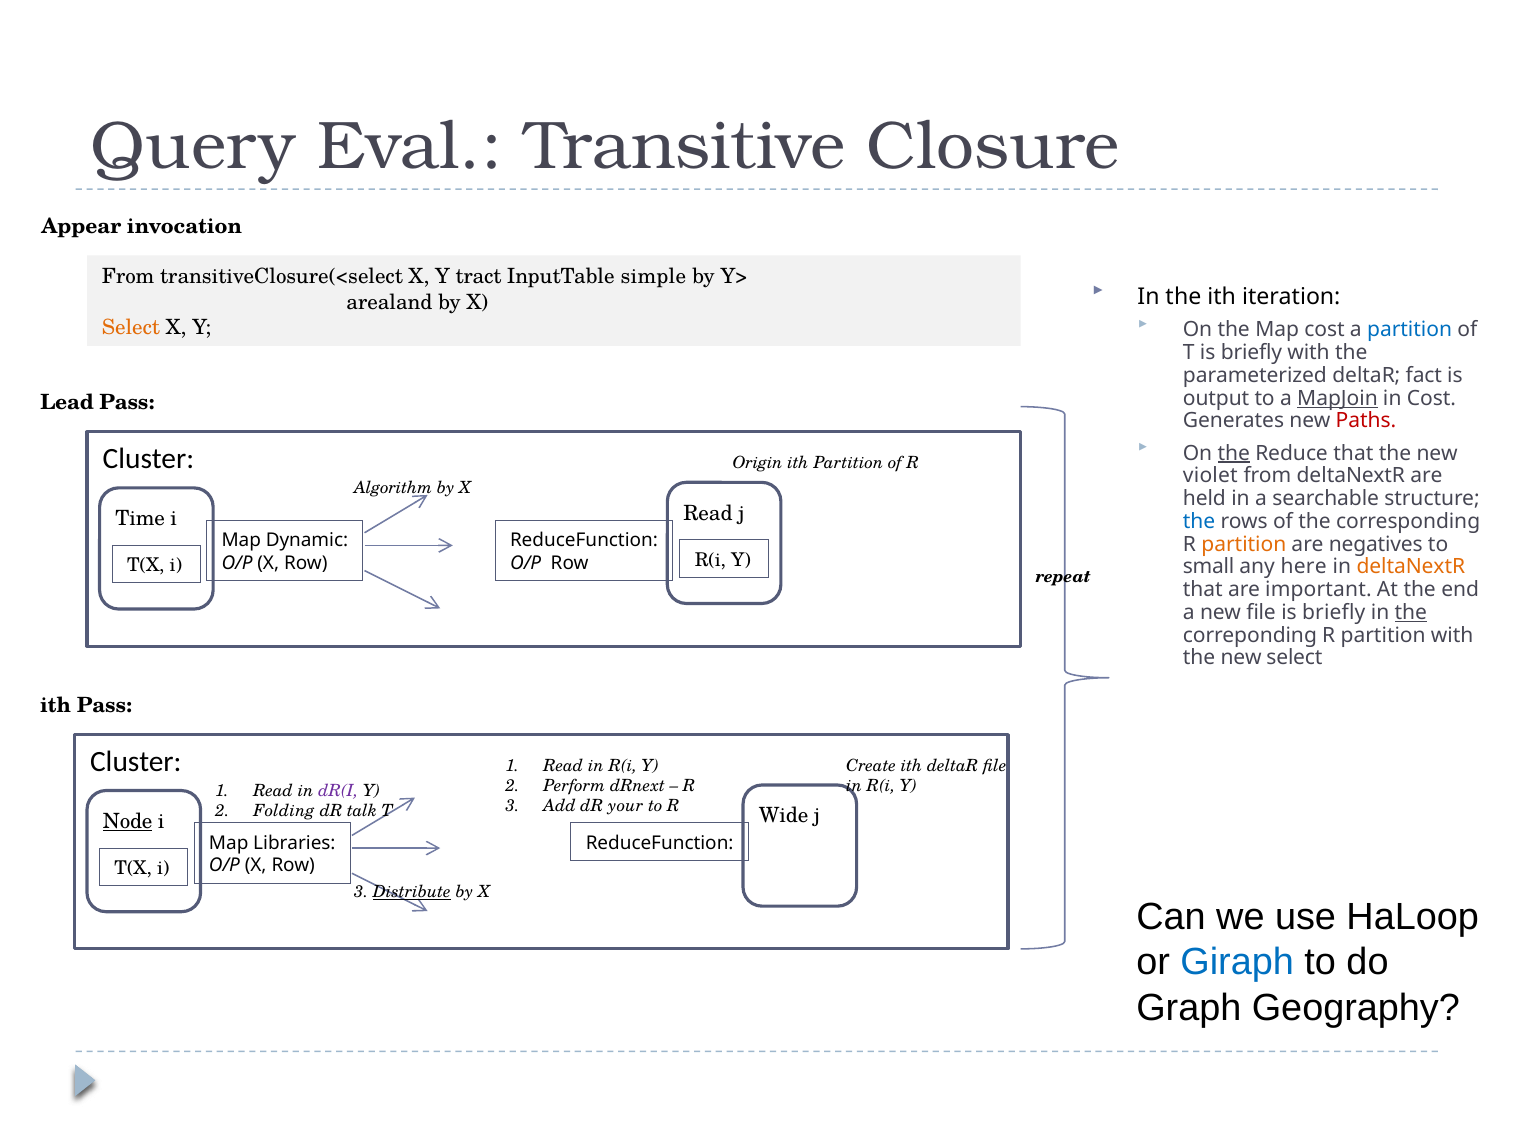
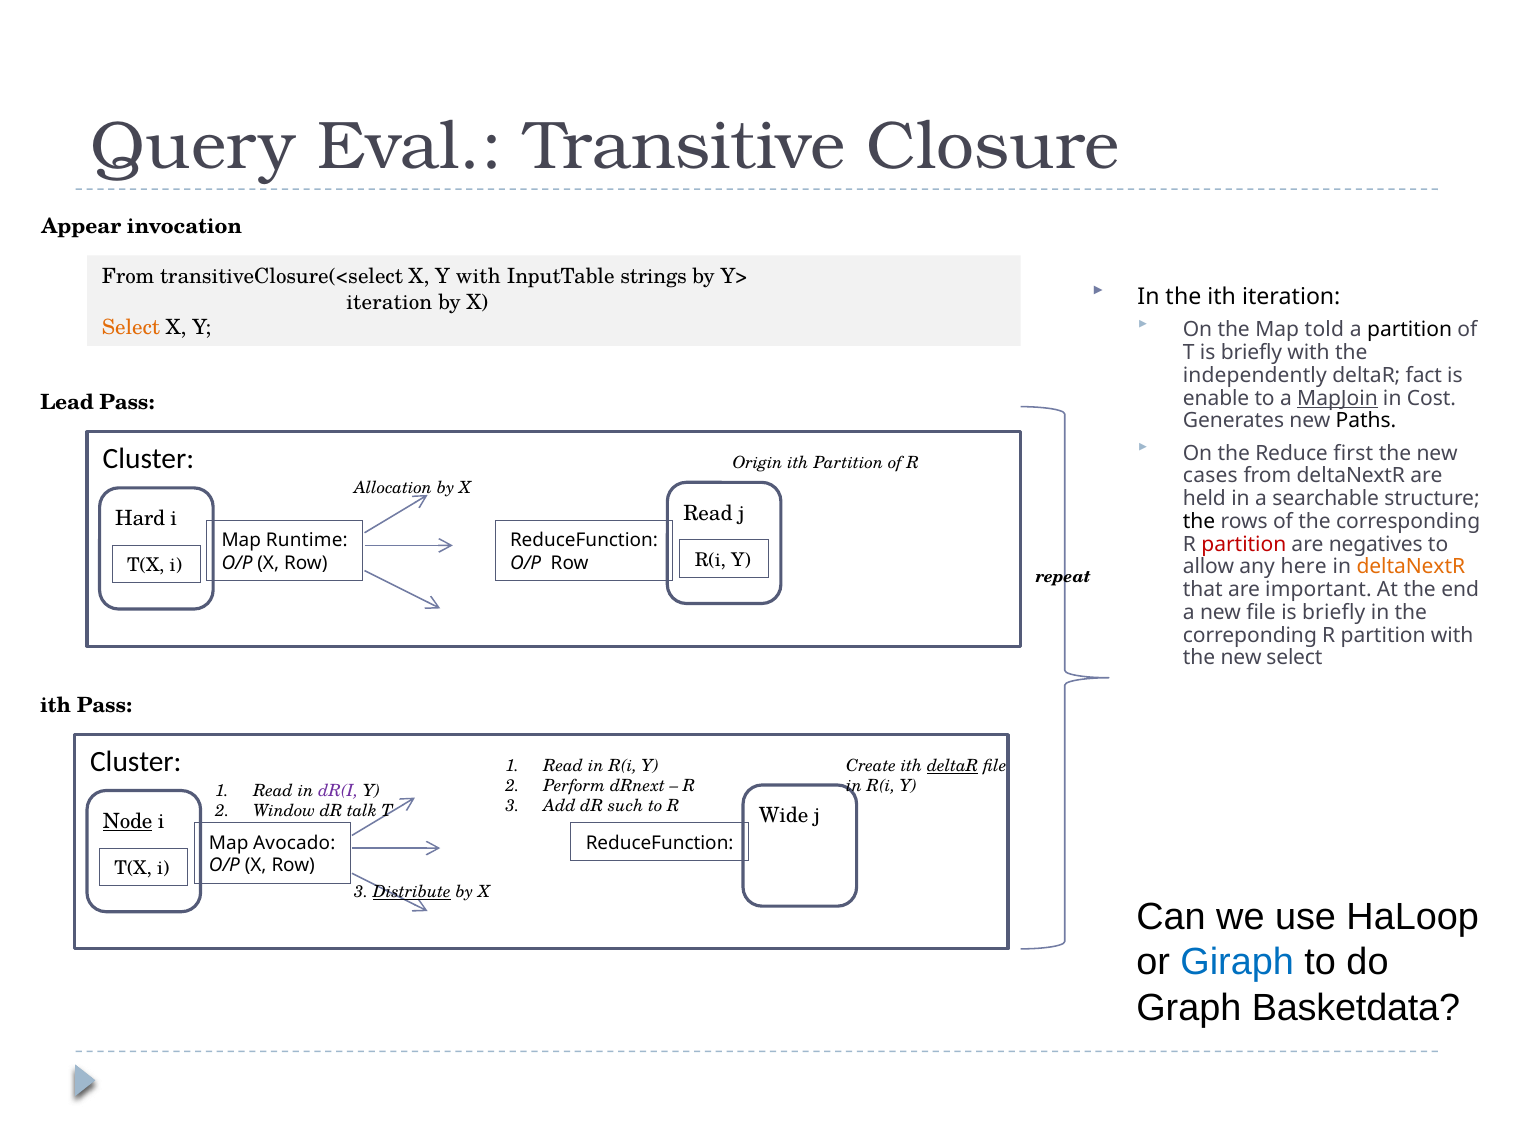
Y tract: tract -> with
simple: simple -> strings
arealand at (389, 302): arealand -> iteration
Map cost: cost -> told
partition at (1410, 330) colour: blue -> black
parameterized: parameterized -> independently
output: output -> enable
Paths colour: red -> black
the at (1234, 453) underline: present -> none
Reduce that: that -> first
violet: violet -> cases
Algorithm: Algorithm -> Allocation
Time: Time -> Hard
the at (1199, 522) colour: blue -> black
Dynamic: Dynamic -> Runtime
partition at (1244, 544) colour: orange -> red
small: small -> allow
the at (1411, 613) underline: present -> none
deltaR at (953, 766) underline: none -> present
your: your -> such
Folding: Folding -> Window
Libraries: Libraries -> Avocado
Geography: Geography -> Basketdata
